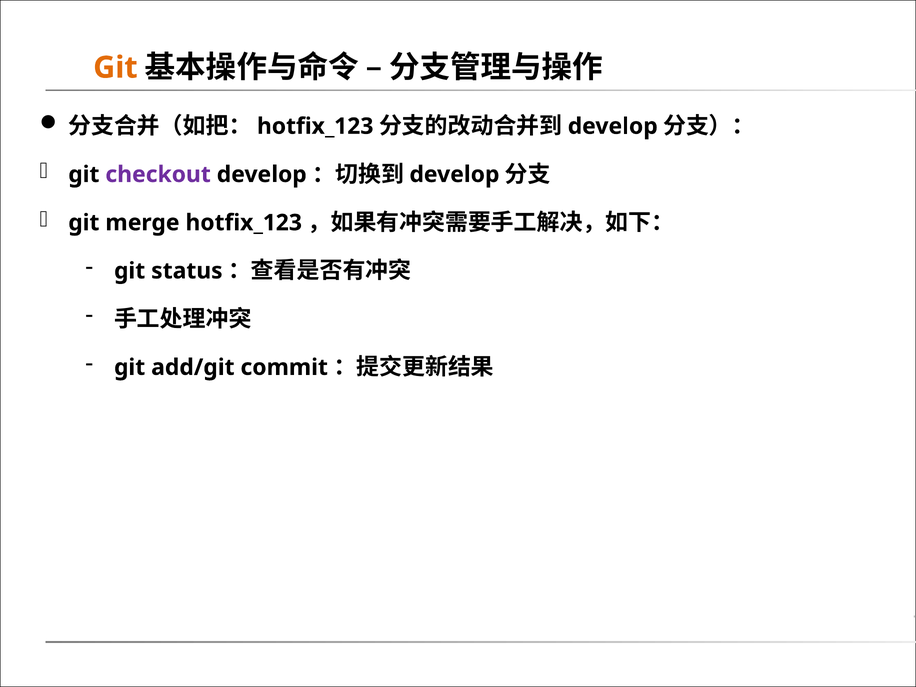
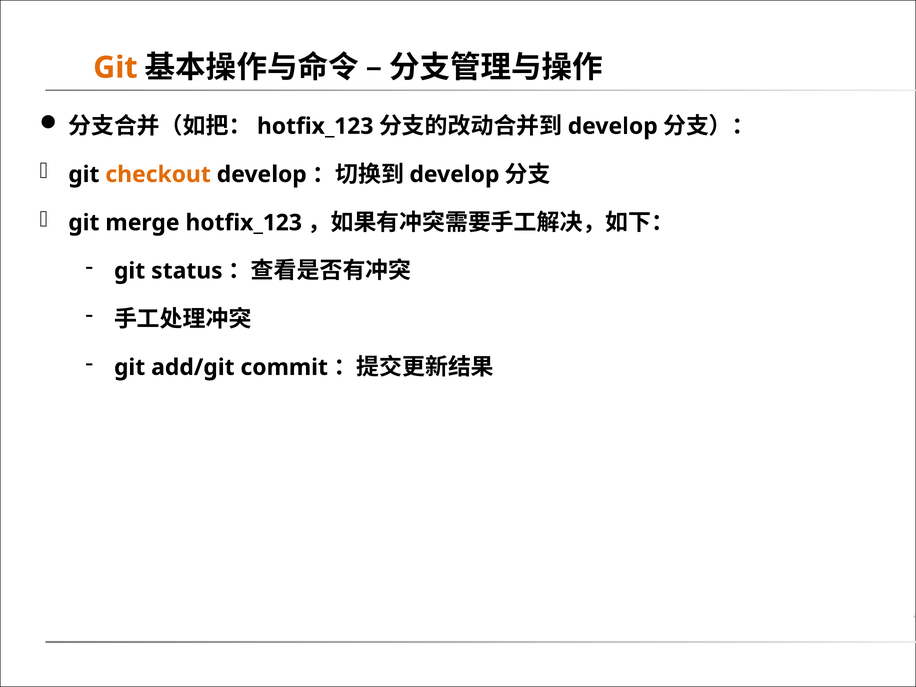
checkout colour: purple -> orange
